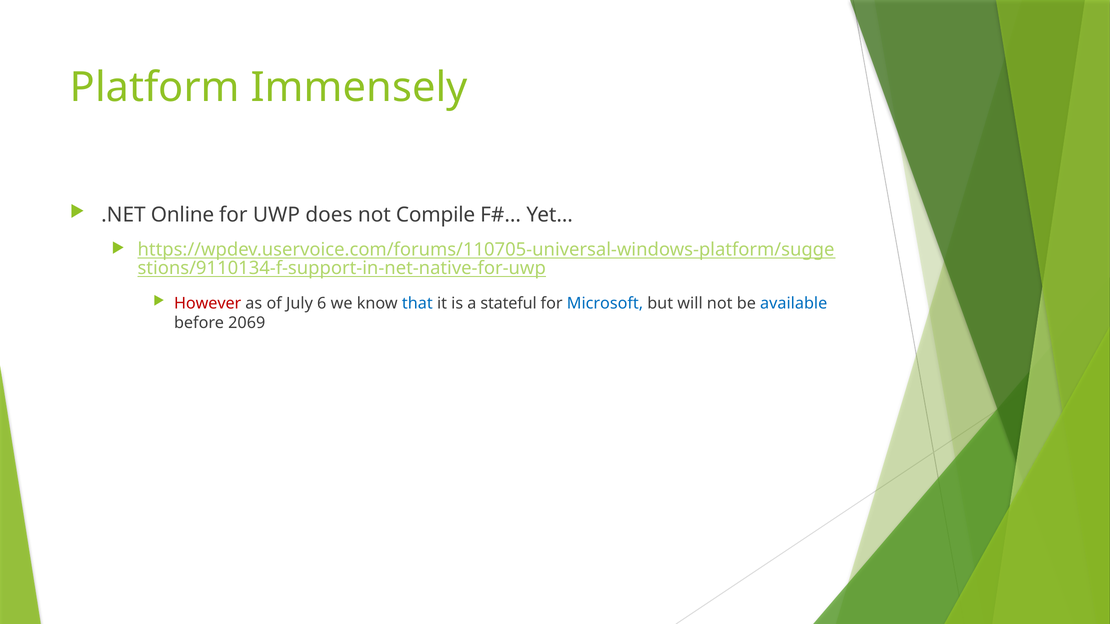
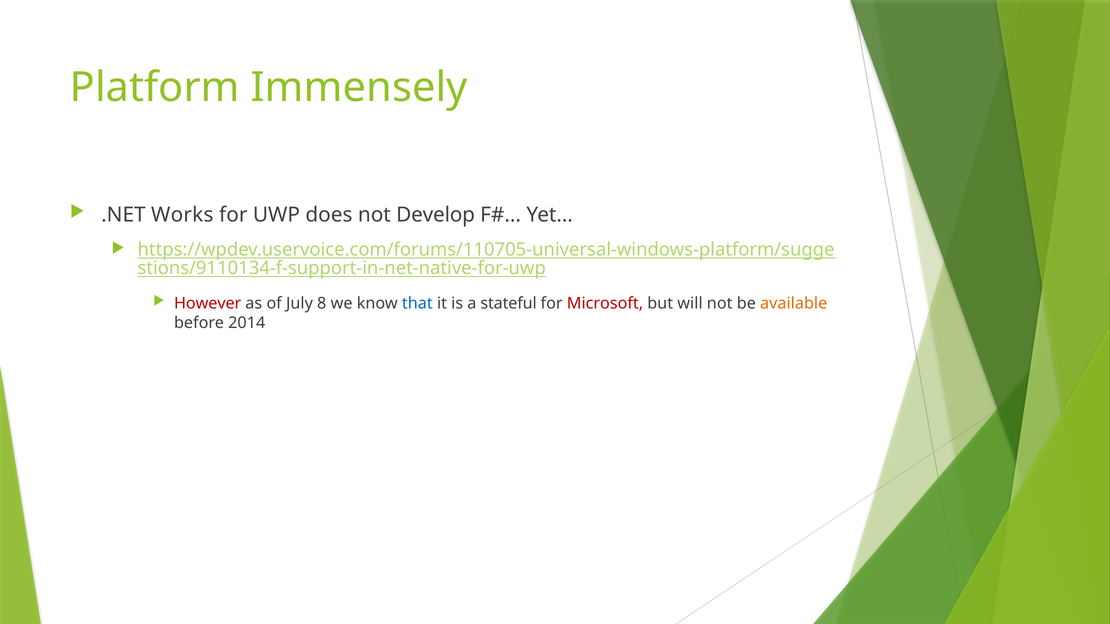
Online: Online -> Works
Compile: Compile -> Develop
6: 6 -> 8
Microsoft colour: blue -> red
available colour: blue -> orange
2069: 2069 -> 2014
